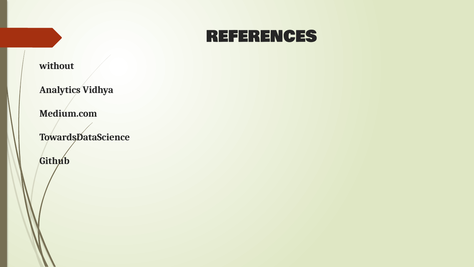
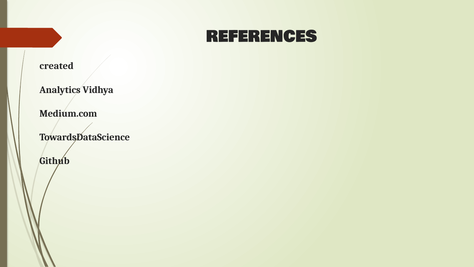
without: without -> created
